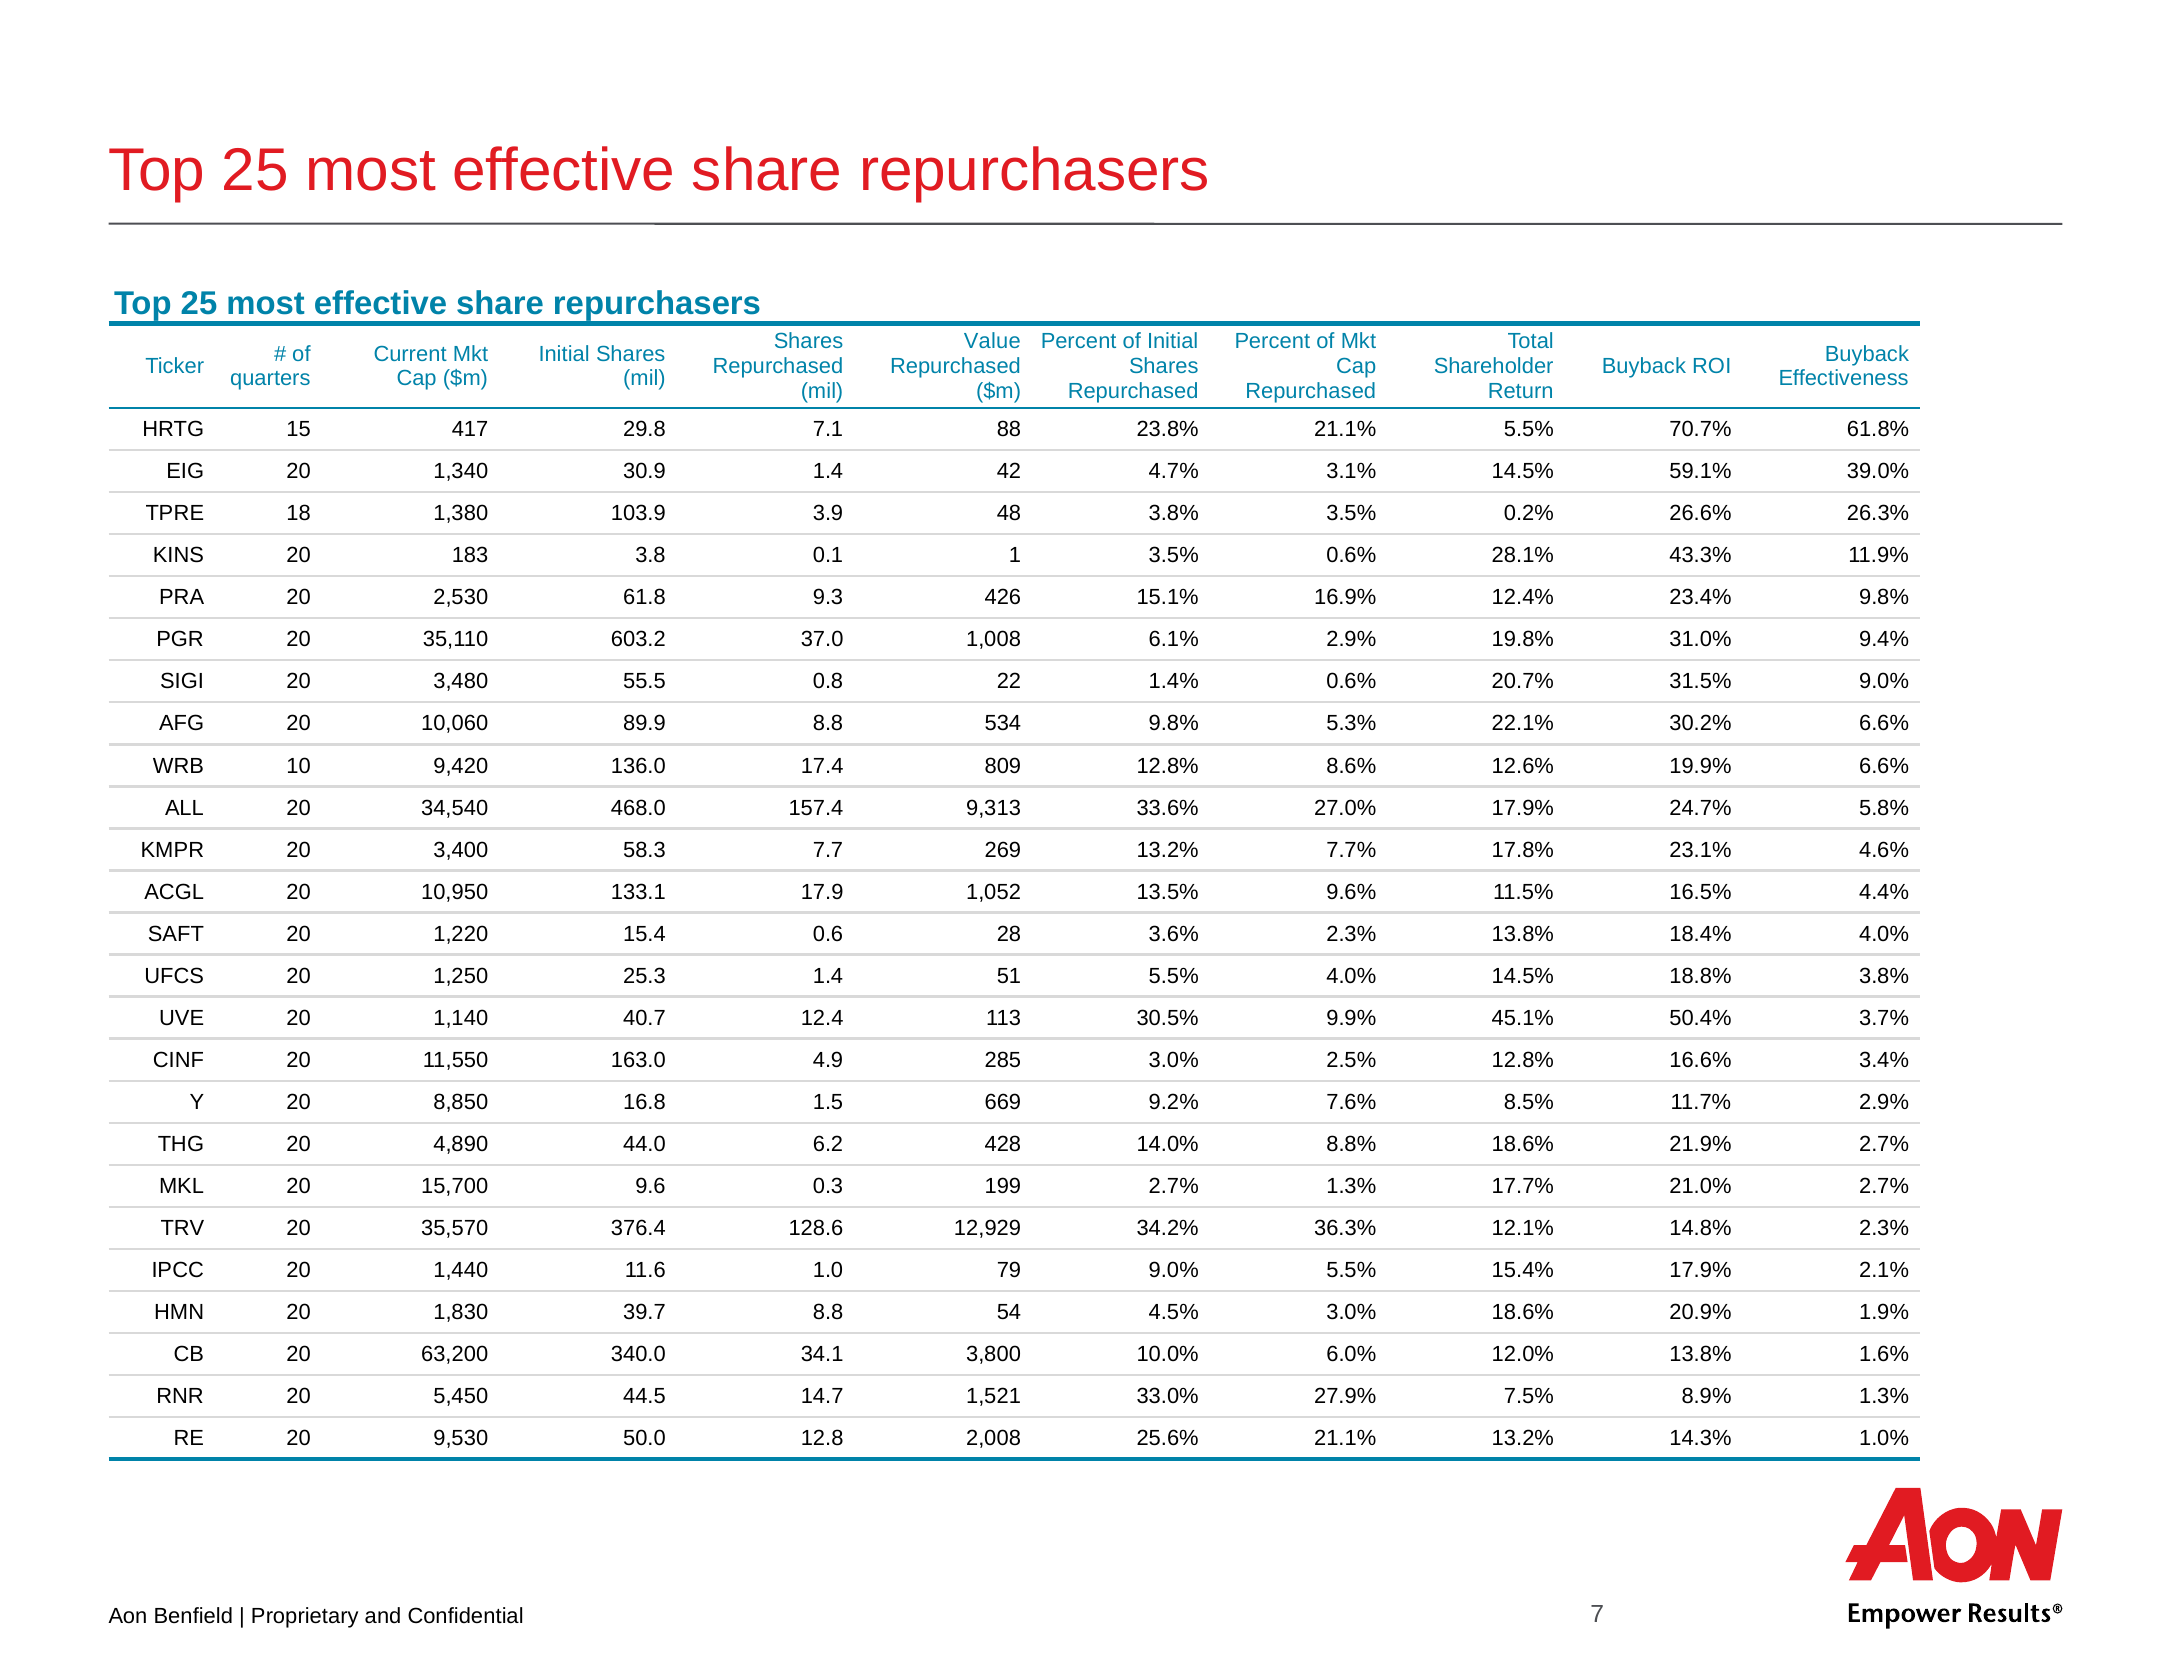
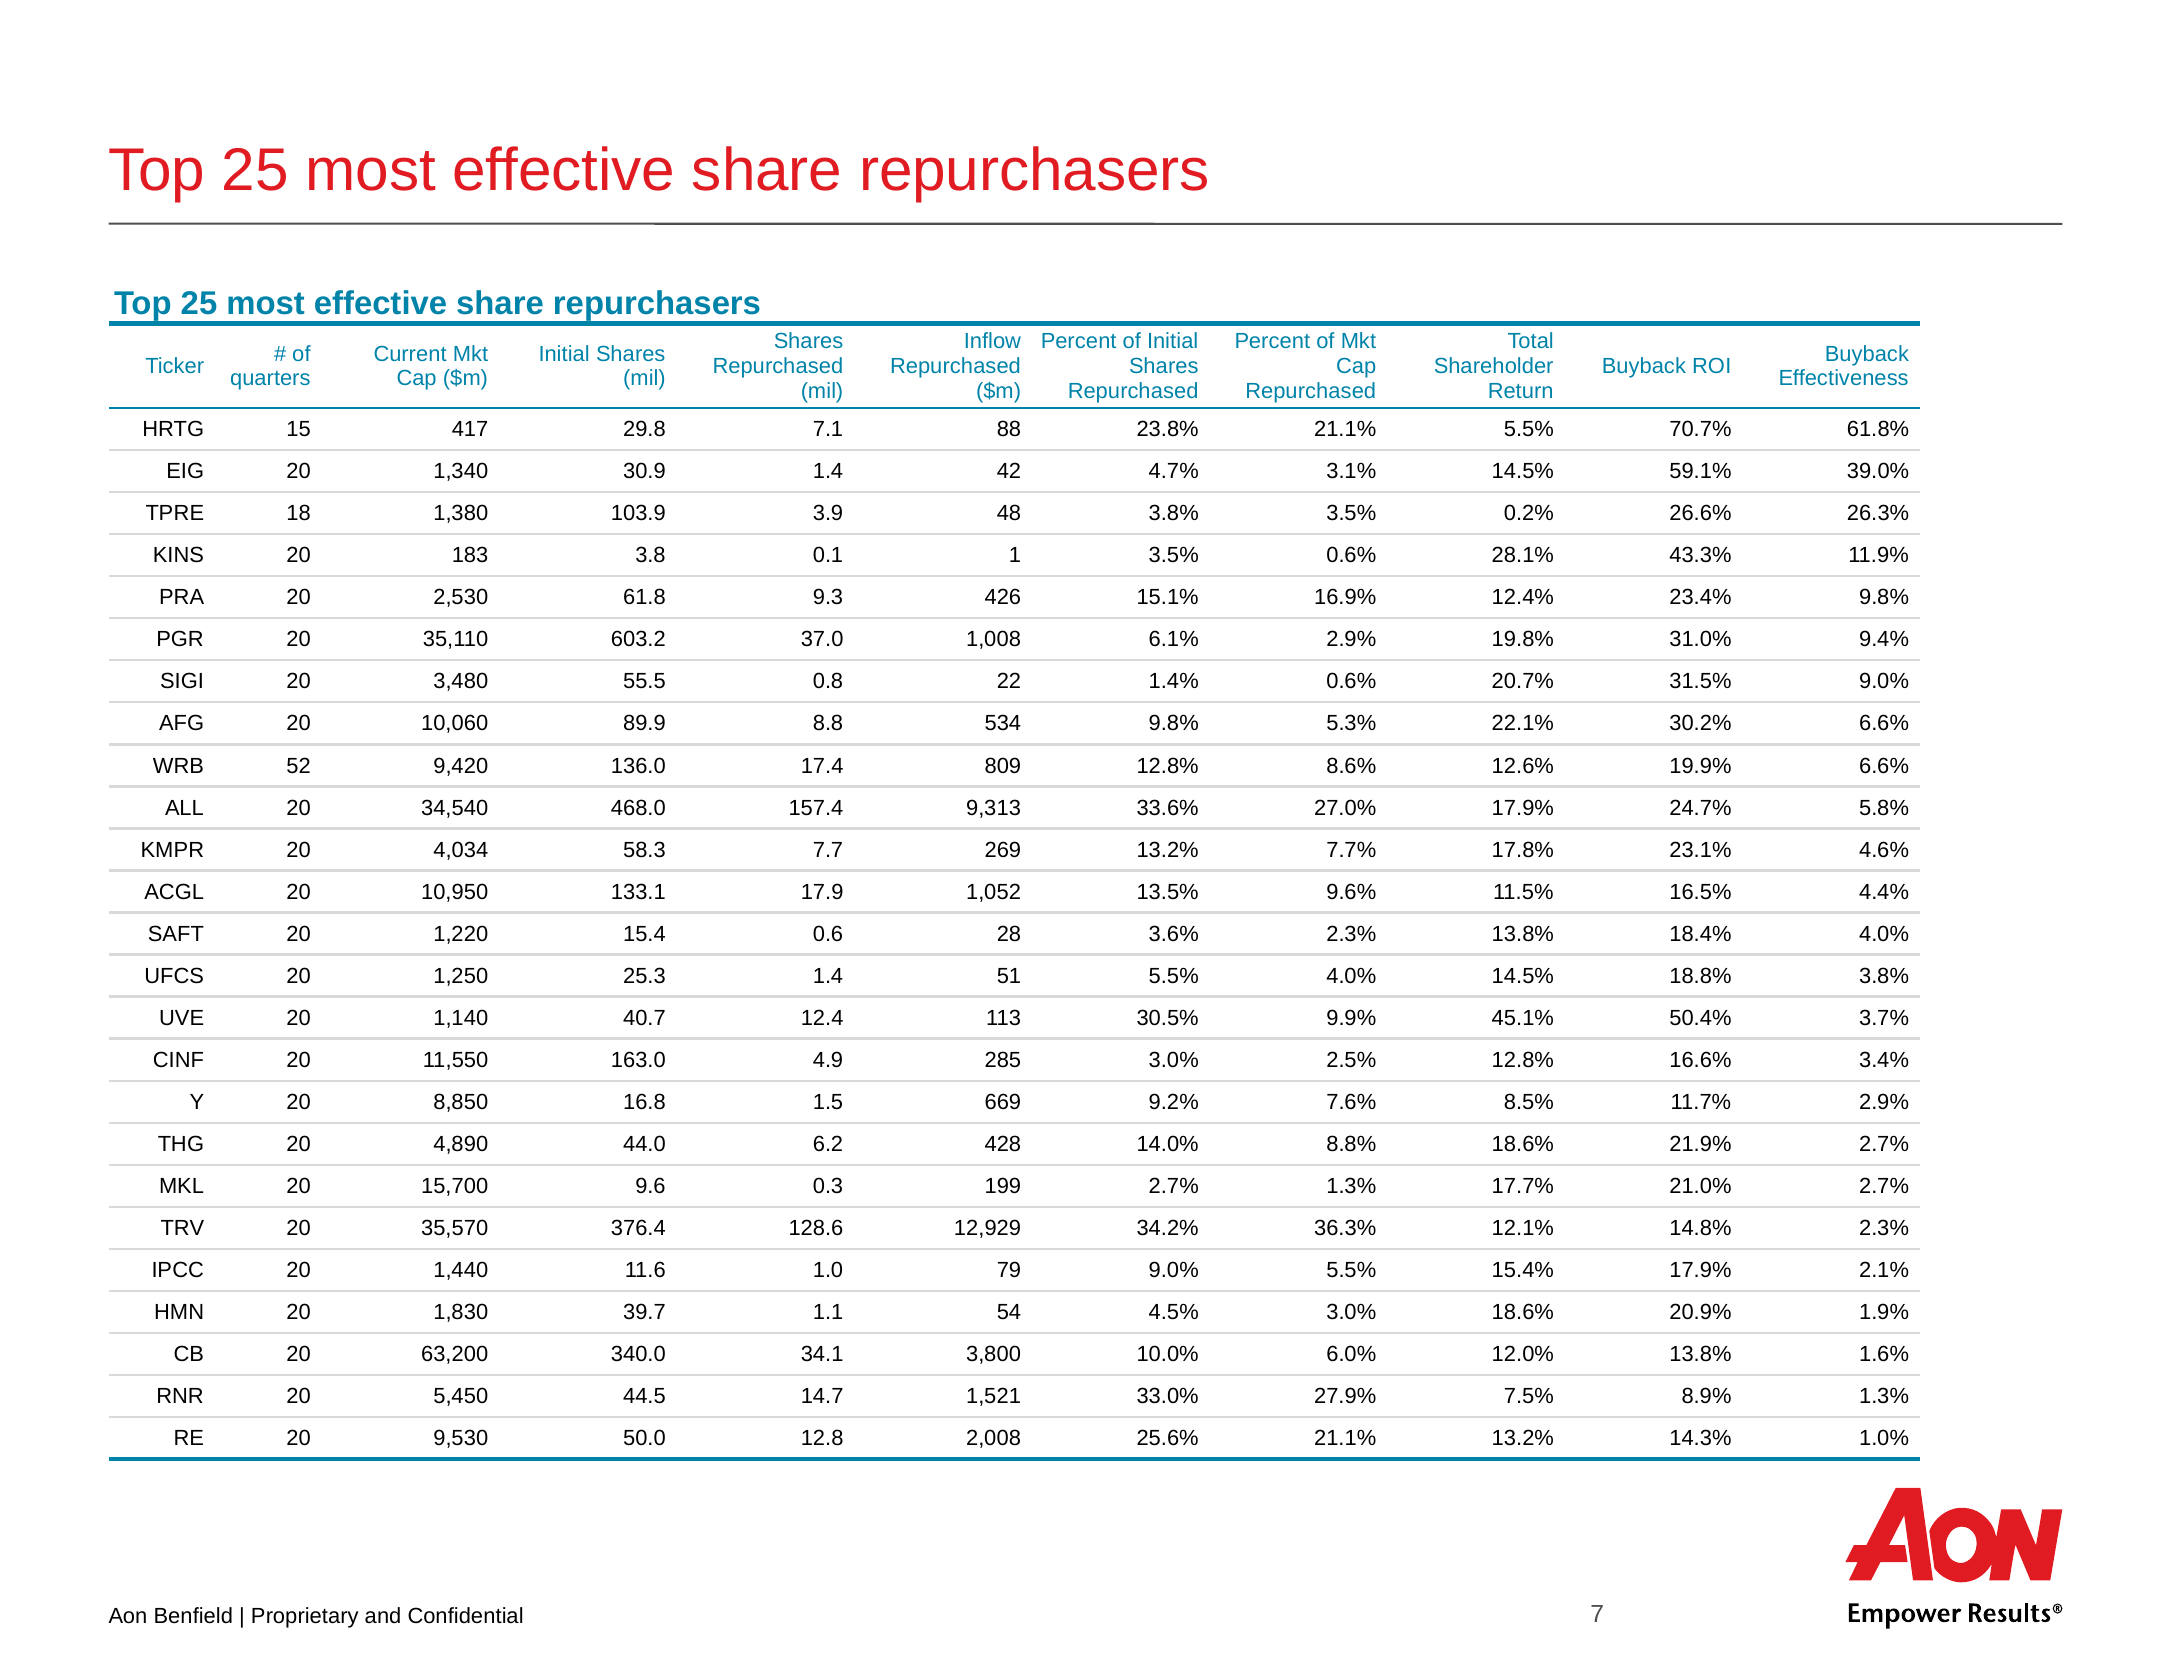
Value: Value -> Inflow
10: 10 -> 52
3,400: 3,400 -> 4,034
39.7 8.8: 8.8 -> 1.1
